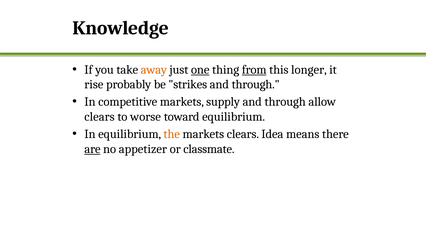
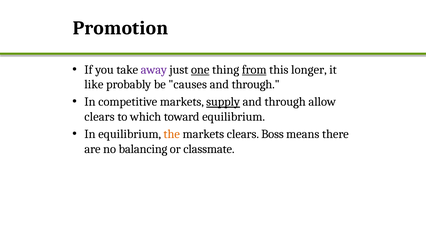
Knowledge: Knowledge -> Promotion
away colour: orange -> purple
rise: rise -> like
strikes: strikes -> causes
supply underline: none -> present
worse: worse -> which
Idea: Idea -> Boss
are underline: present -> none
appetizer: appetizer -> balancing
